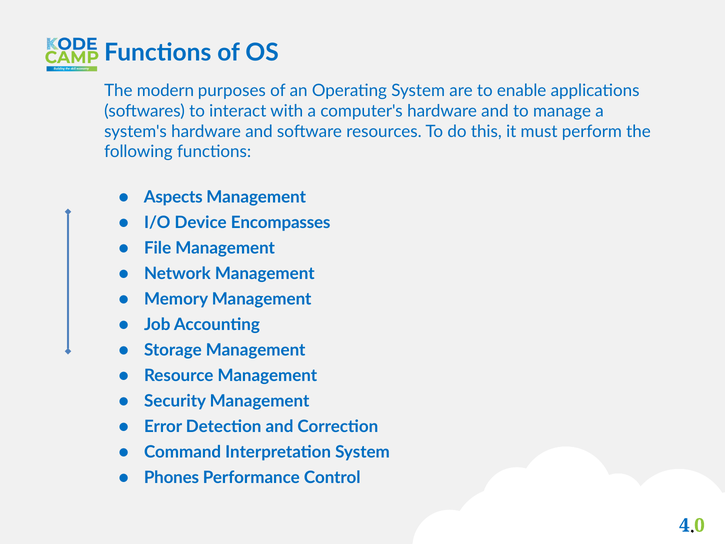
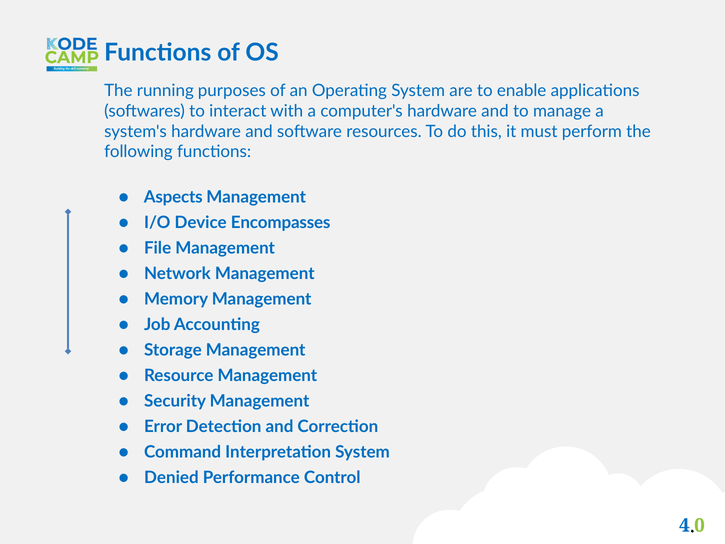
modern: modern -> running
Phones: Phones -> Denied
